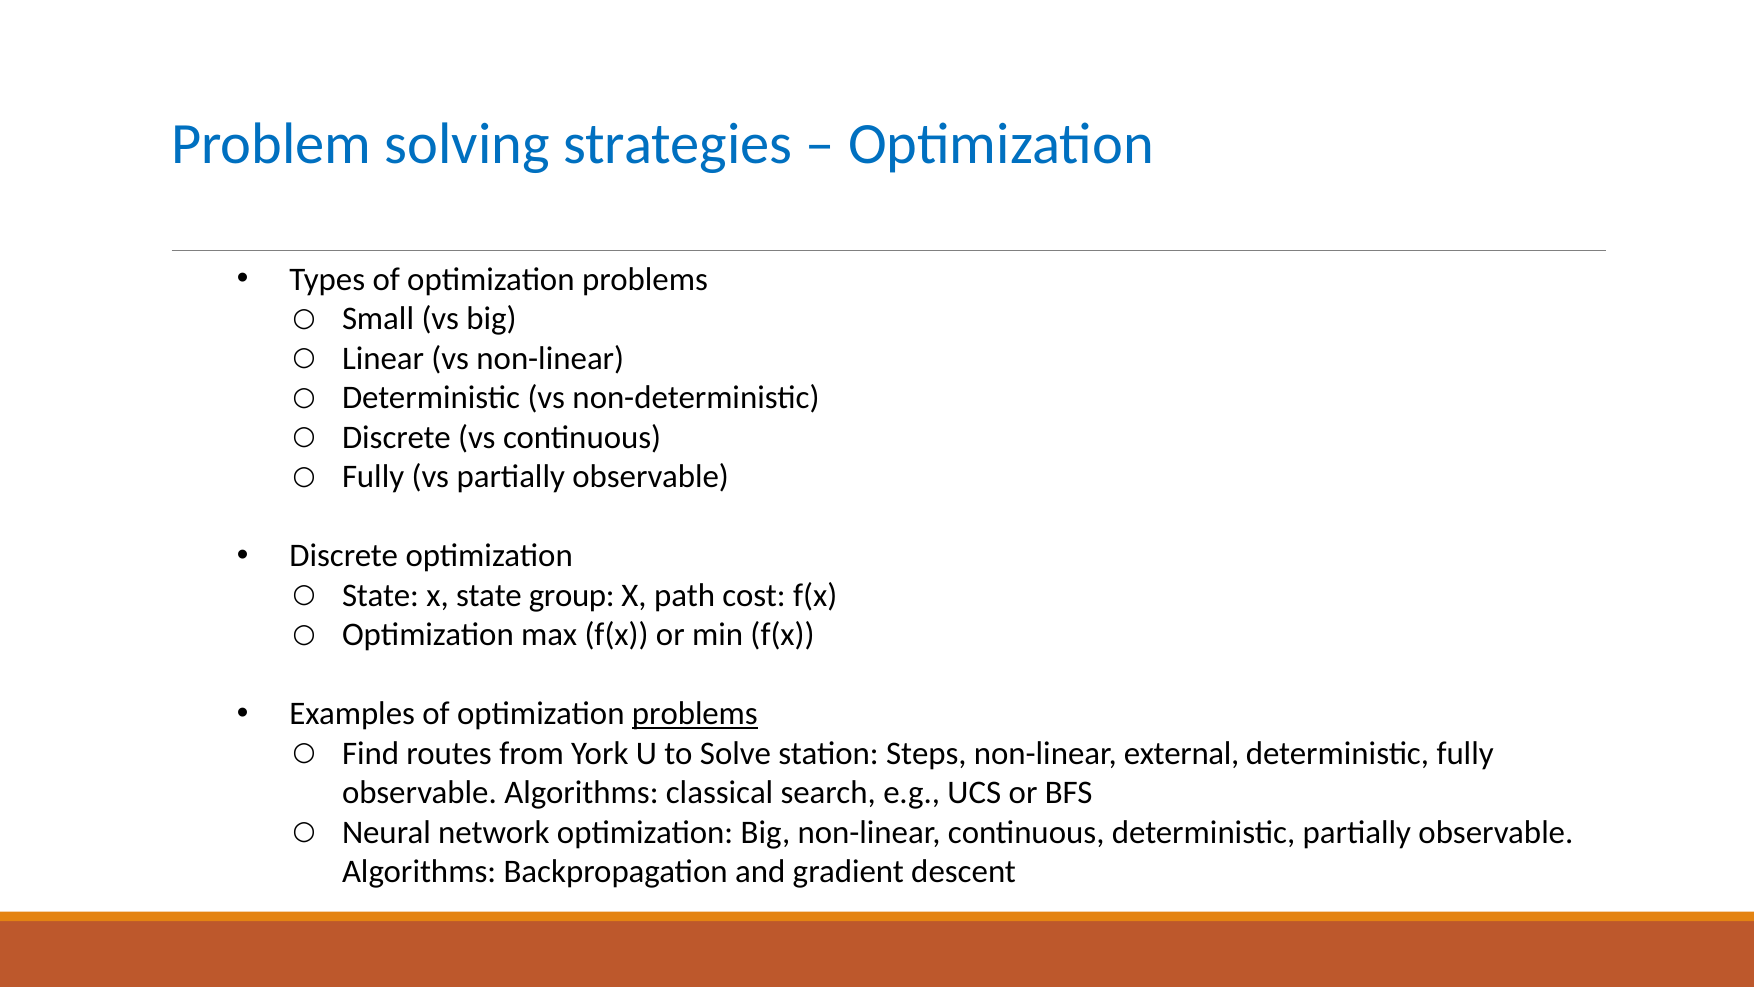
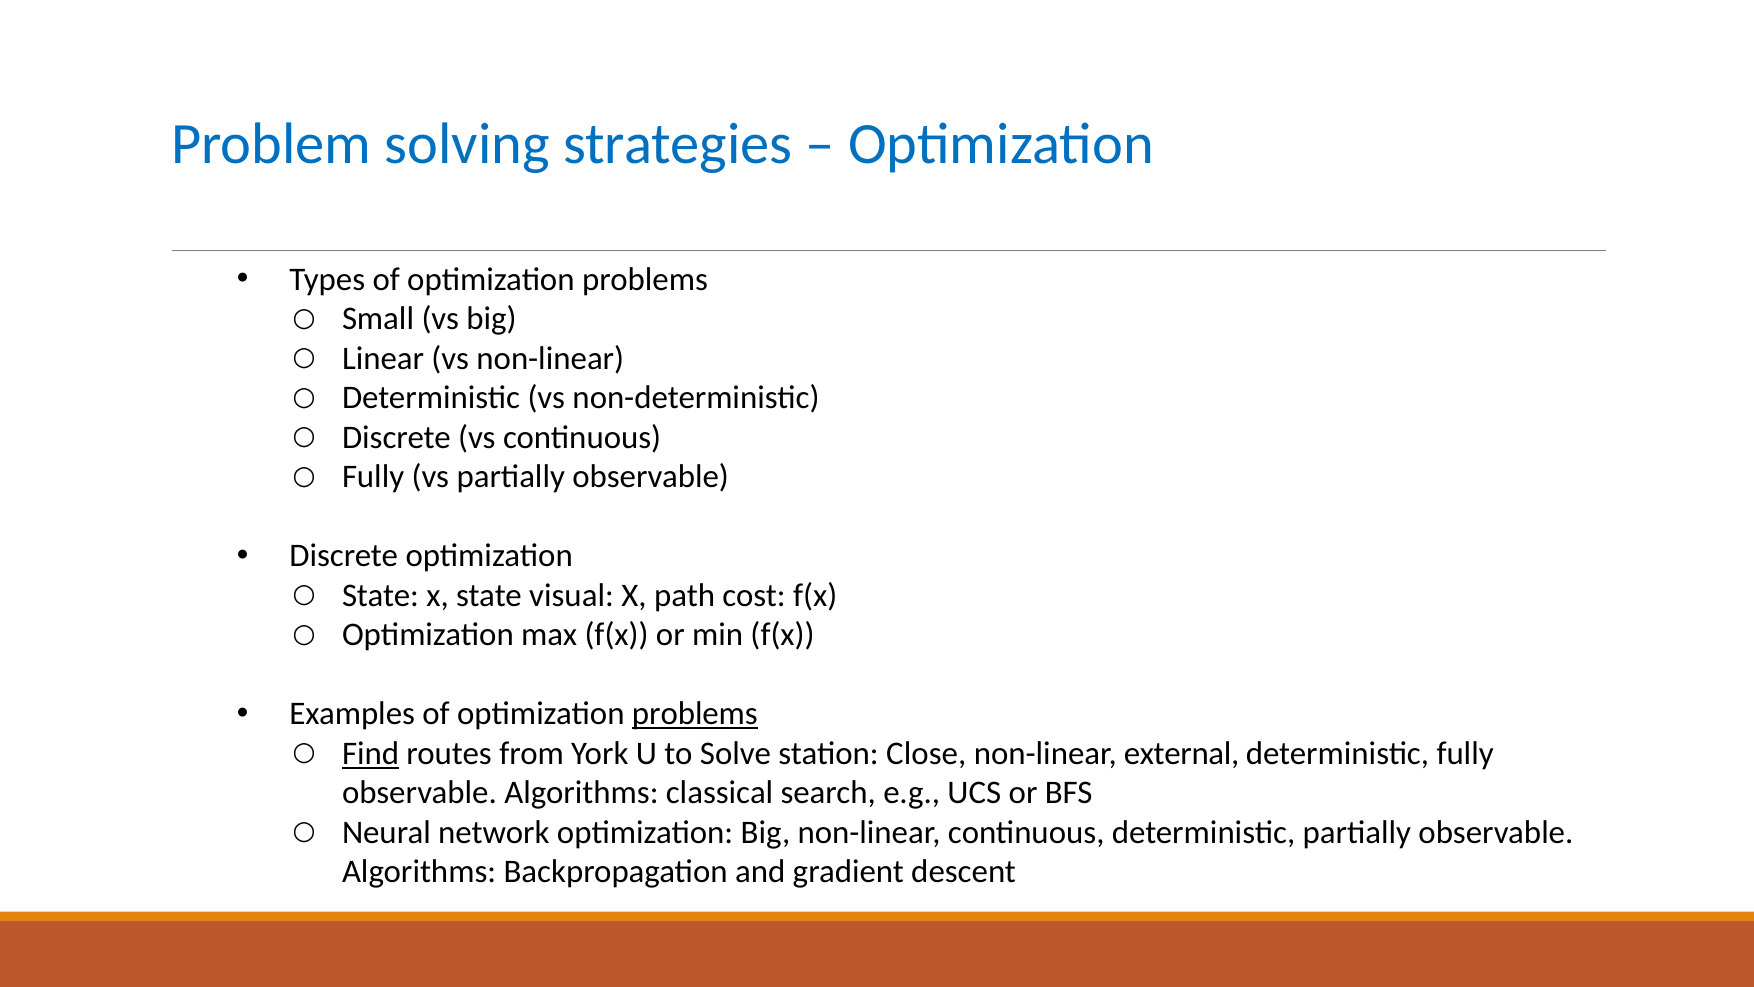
group: group -> visual
Find underline: none -> present
Steps: Steps -> Close
